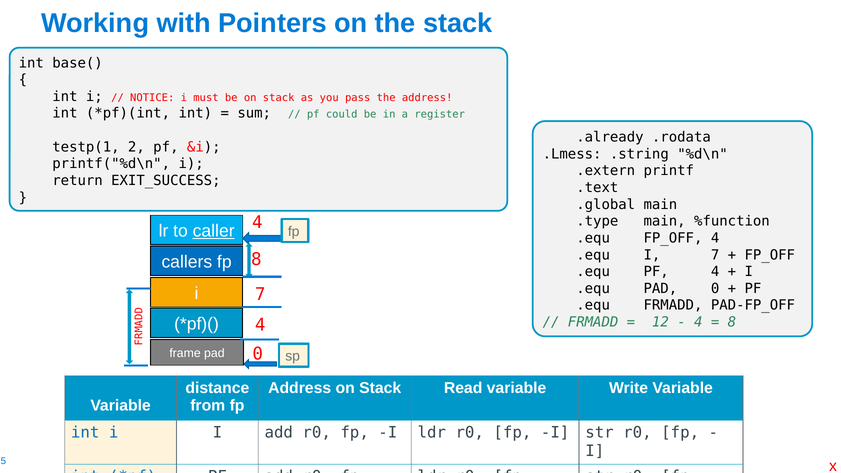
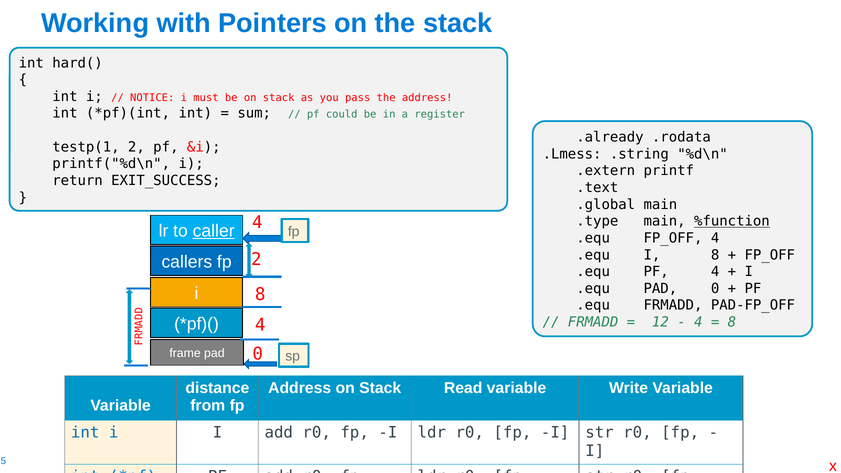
base(: base( -> hard(
%function underline: none -> present
.equ I 7: 7 -> 8
fp 8: 8 -> 2
7 at (260, 294): 7 -> 8
